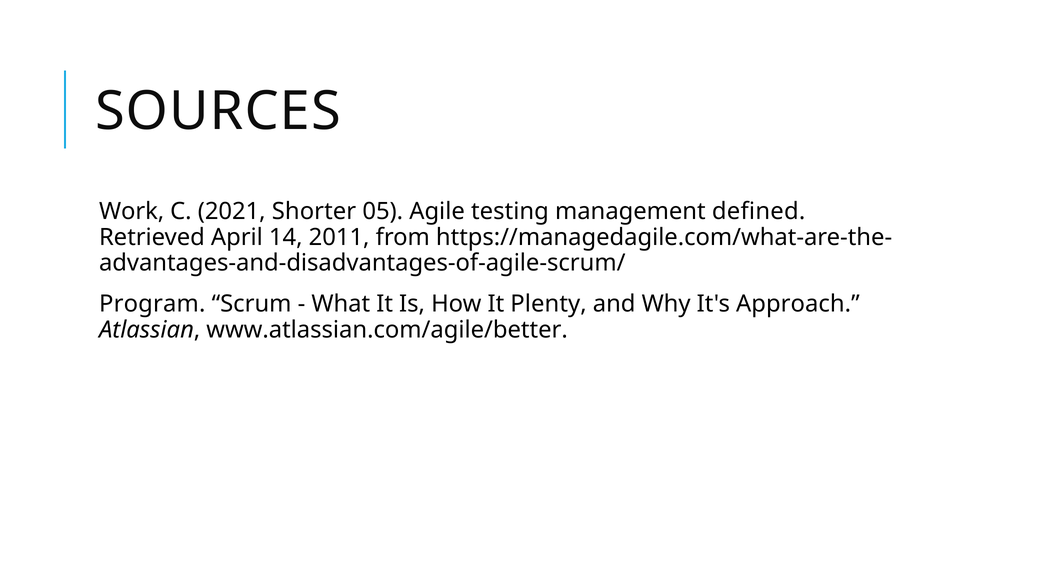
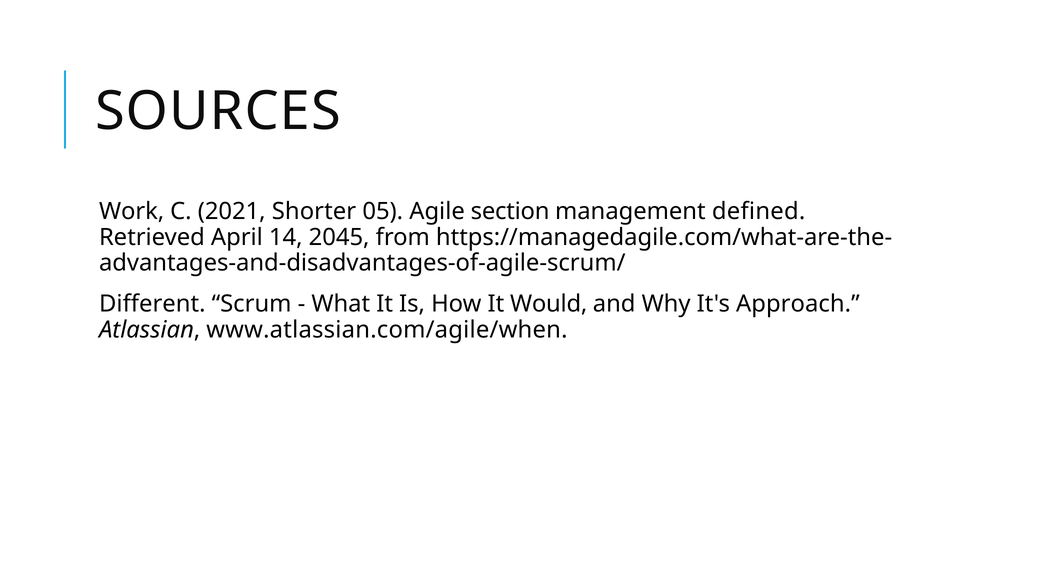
testing: testing -> section
2011: 2011 -> 2045
Program: Program -> Different
Plenty: Plenty -> Would
www.atlassian.com/agile/better: www.atlassian.com/agile/better -> www.atlassian.com/agile/when
